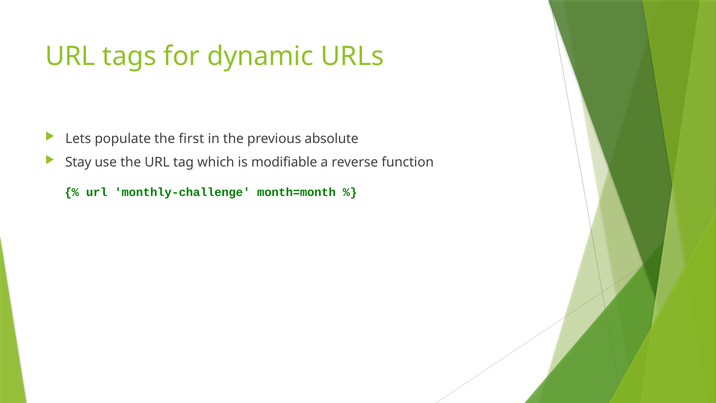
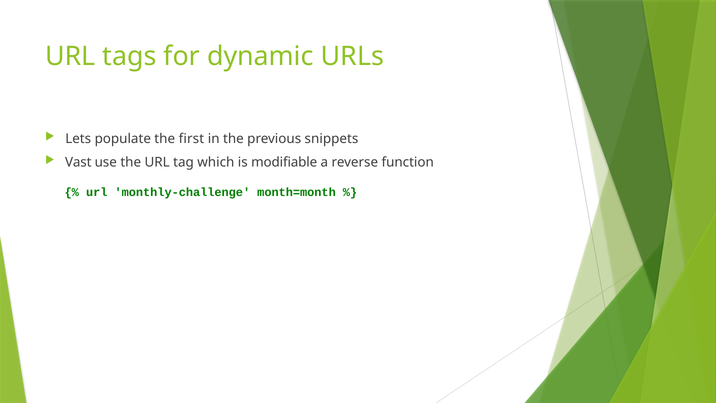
absolute: absolute -> snippets
Stay: Stay -> Vast
